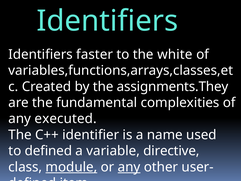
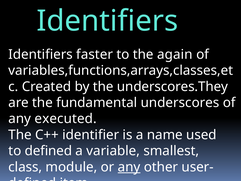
white: white -> again
assignments.They: assignments.They -> underscores.They
complexities: complexities -> underscores
directive: directive -> smallest
module underline: present -> none
